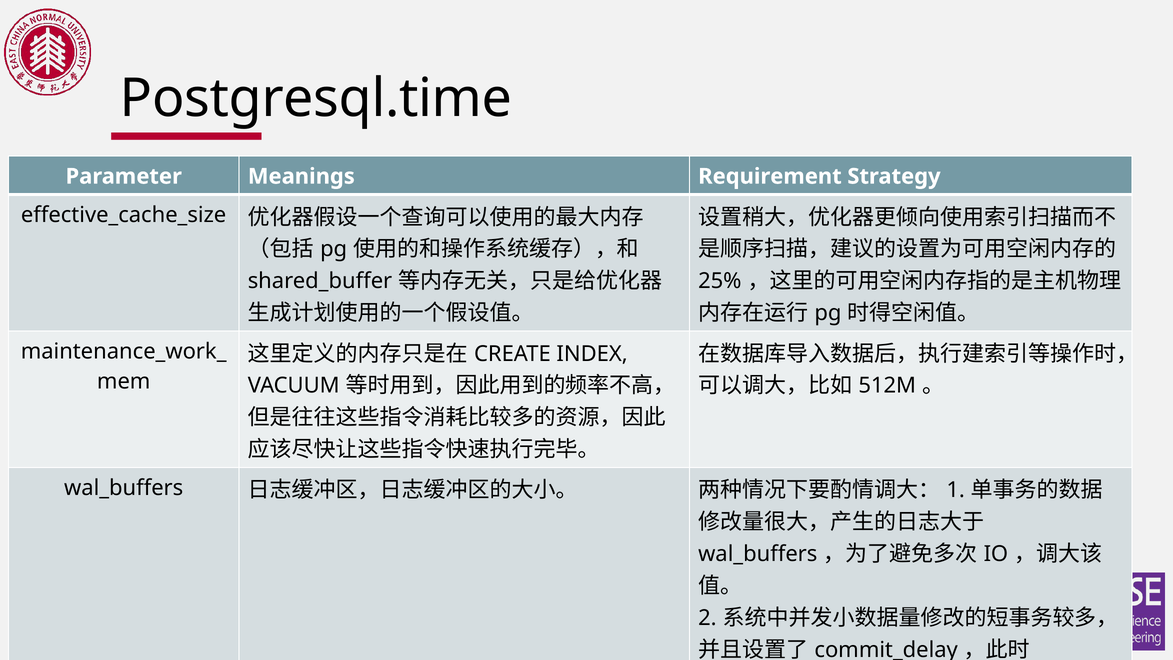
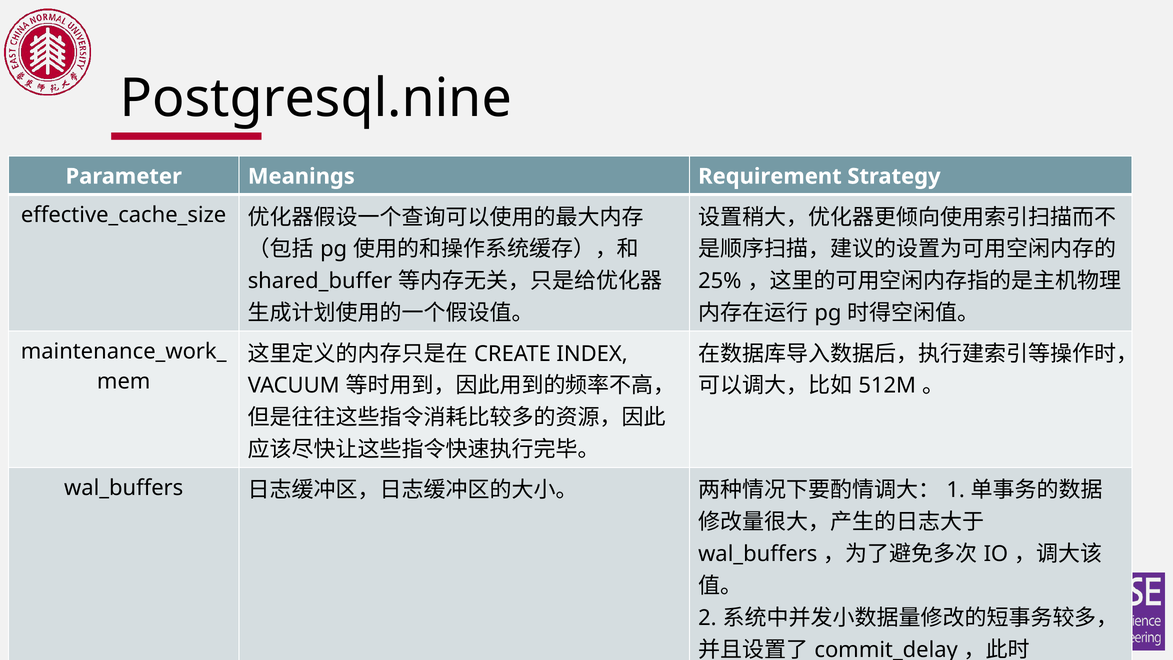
Postgresql.time: Postgresql.time -> Postgresql.nine
